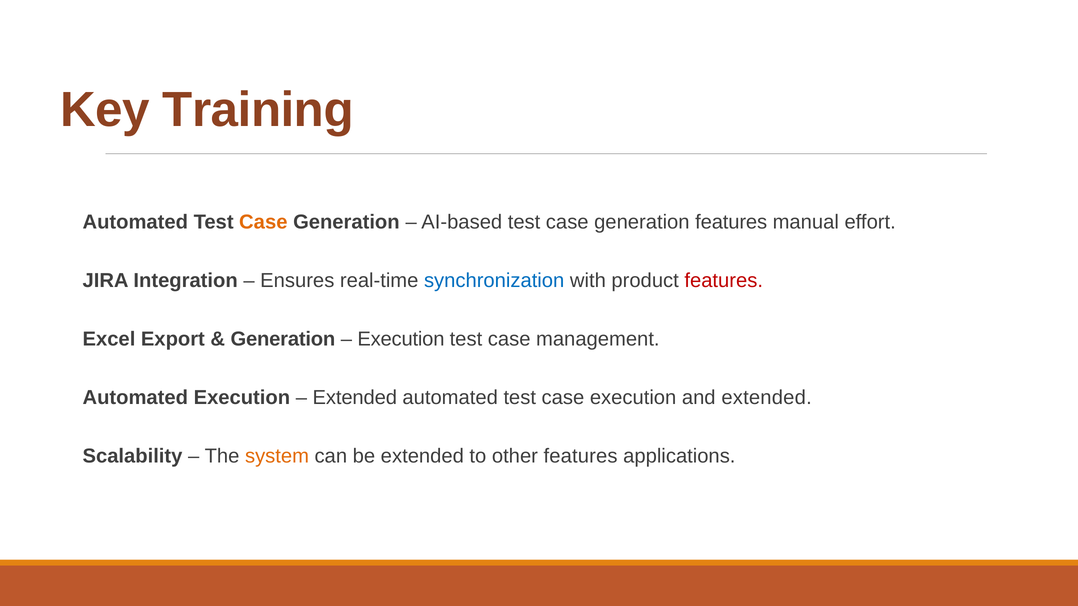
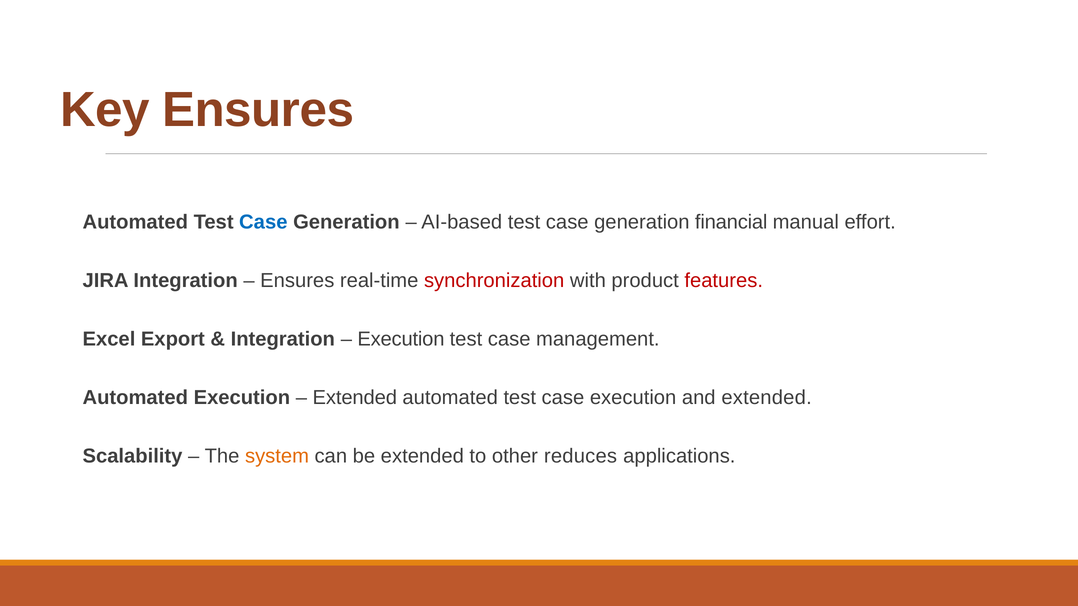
Key Training: Training -> Ensures
Case at (263, 222) colour: orange -> blue
generation features: features -> financial
synchronization colour: blue -> red
Generation at (283, 339): Generation -> Integration
other features: features -> reduces
